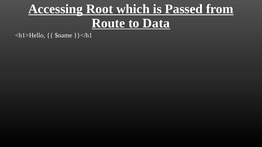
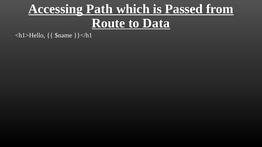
Root: Root -> Path
